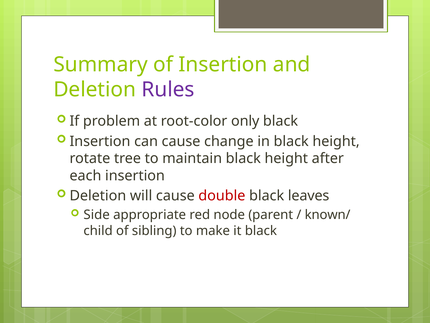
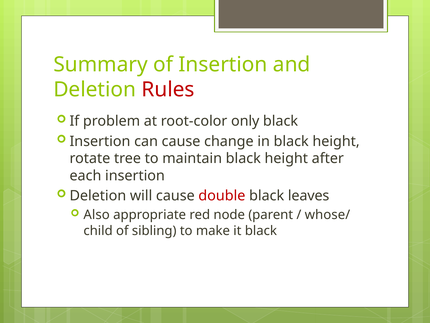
Rules colour: purple -> red
Side: Side -> Also
known/: known/ -> whose/
